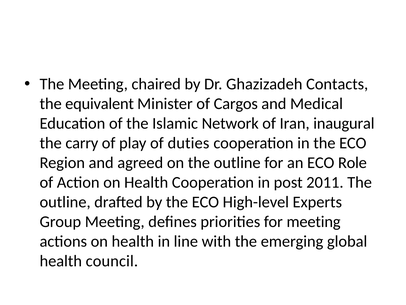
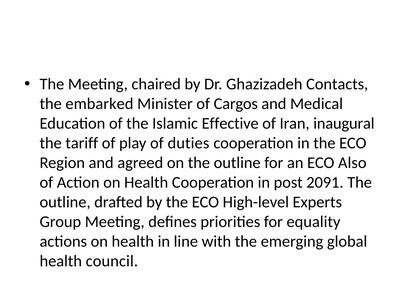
equivalent: equivalent -> embarked
Network: Network -> Effective
carry: carry -> tariff
Role: Role -> Also
2011: 2011 -> 2091
for meeting: meeting -> equality
